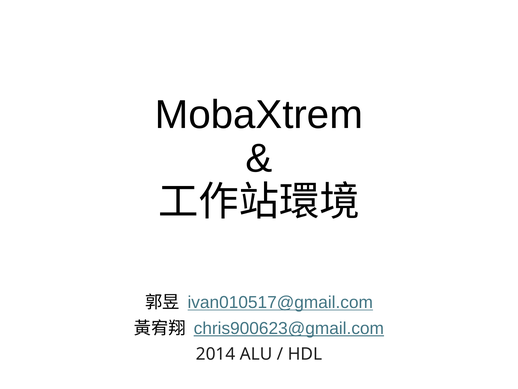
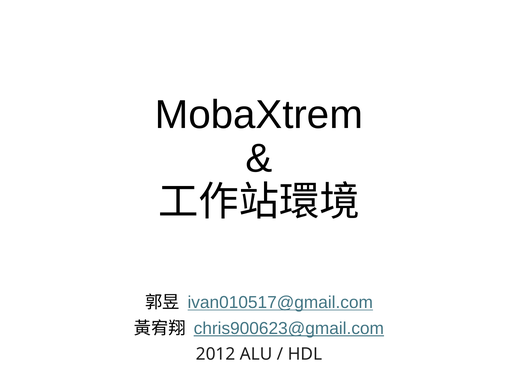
2014: 2014 -> 2012
